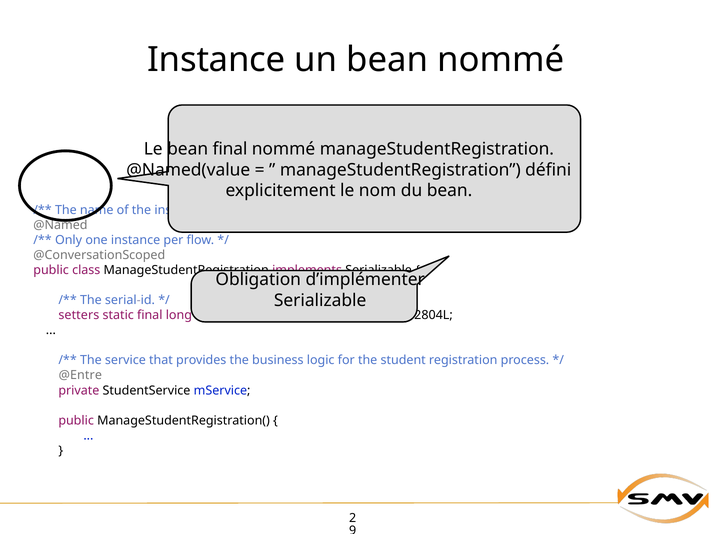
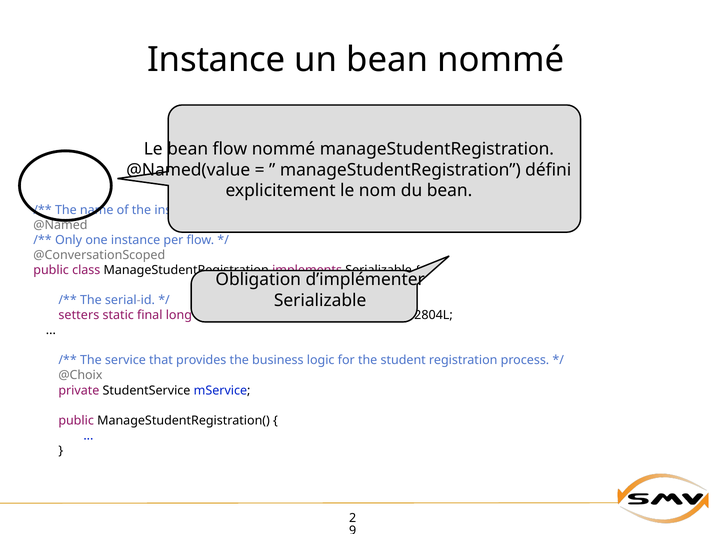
bean final: final -> flow
@Entre: @Entre -> @Choix
